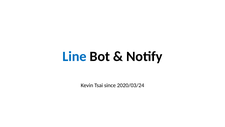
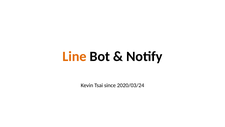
Line colour: blue -> orange
